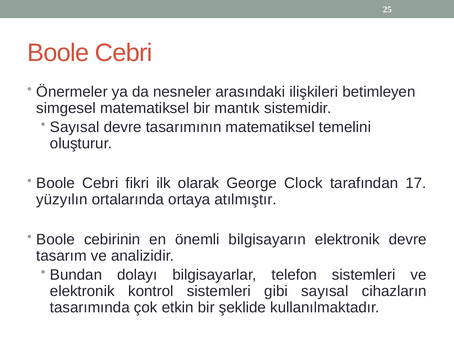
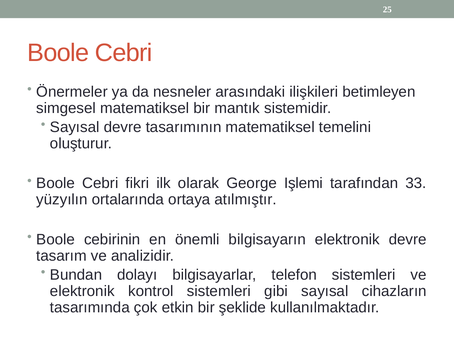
Clock: Clock -> Işlemi
17: 17 -> 33
